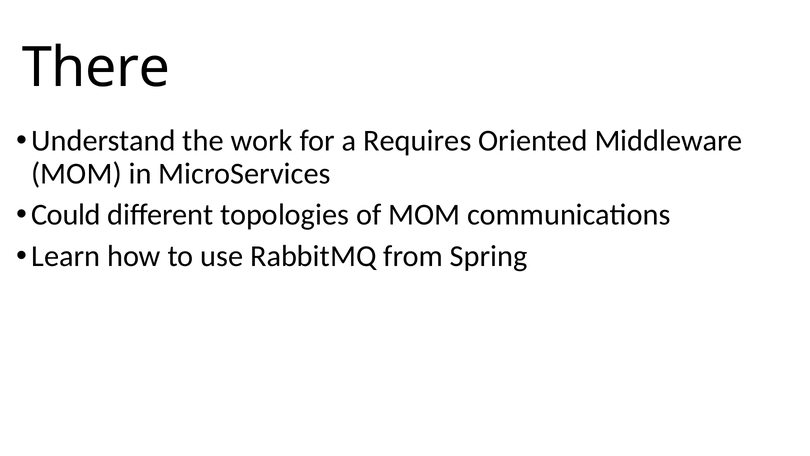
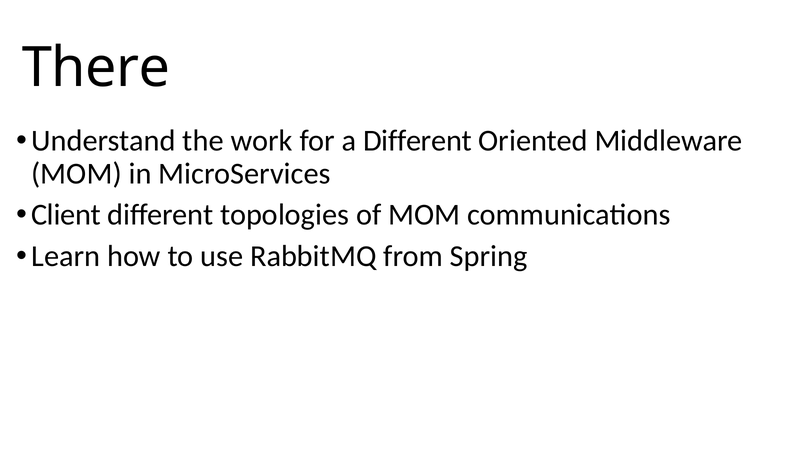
a Requires: Requires -> Different
Could: Could -> Client
